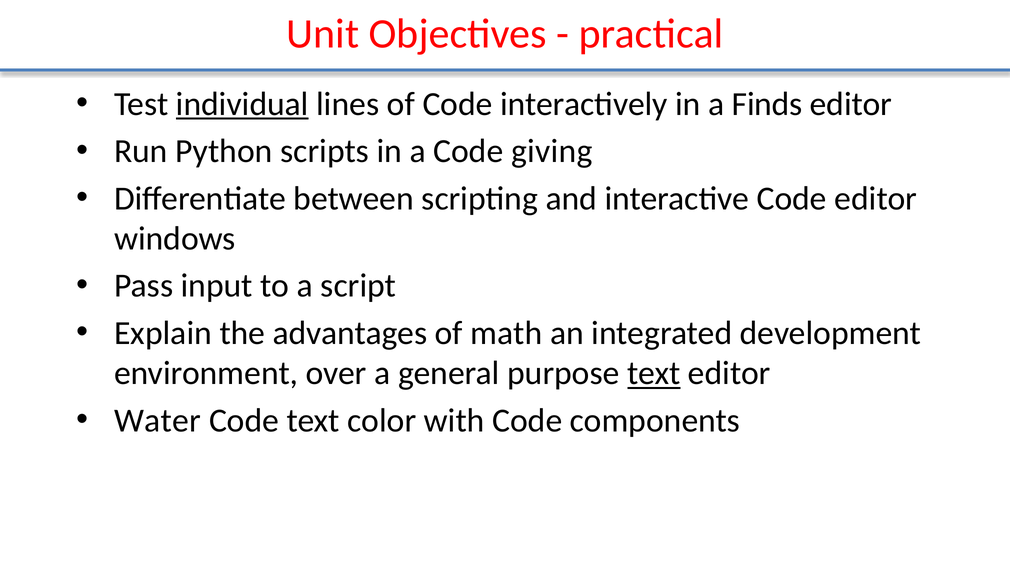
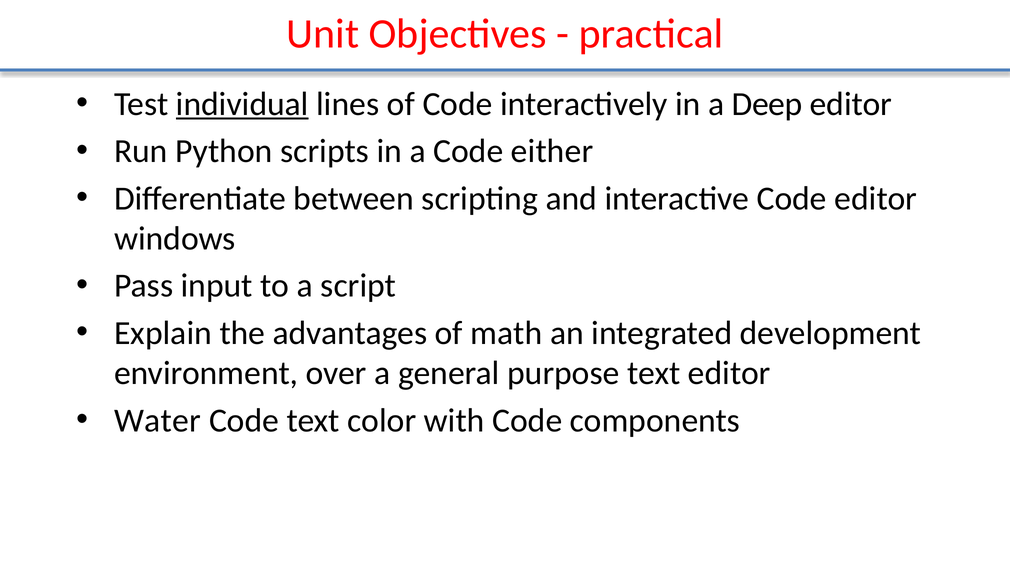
Finds: Finds -> Deep
giving: giving -> either
text at (654, 373) underline: present -> none
